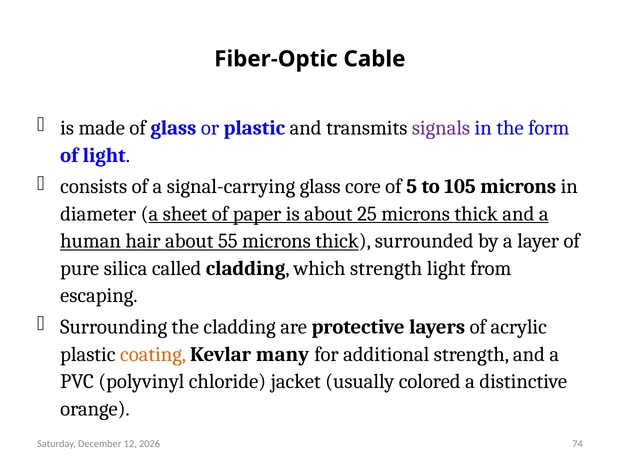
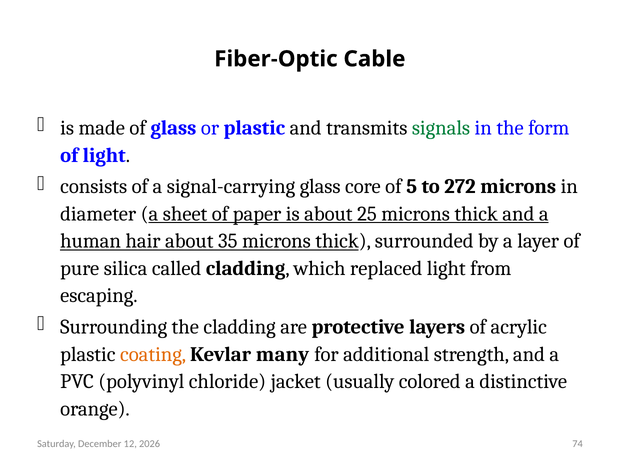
signals colour: purple -> green
105: 105 -> 272
55: 55 -> 35
which strength: strength -> replaced
